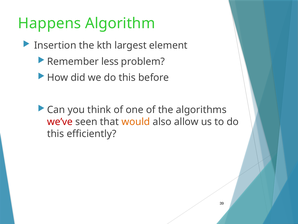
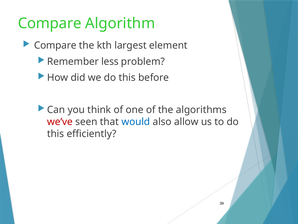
Happens at (50, 23): Happens -> Compare
Insertion at (55, 45): Insertion -> Compare
would colour: orange -> blue
